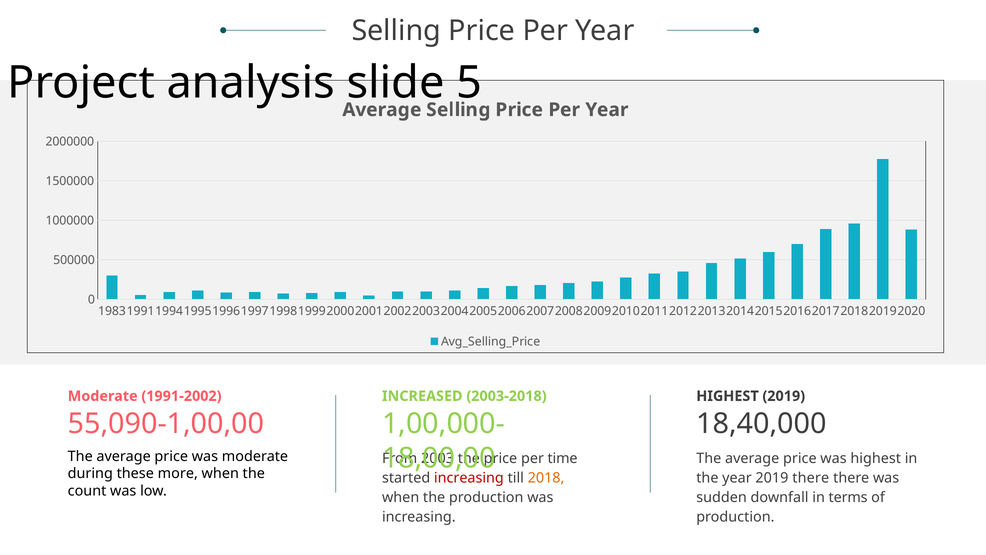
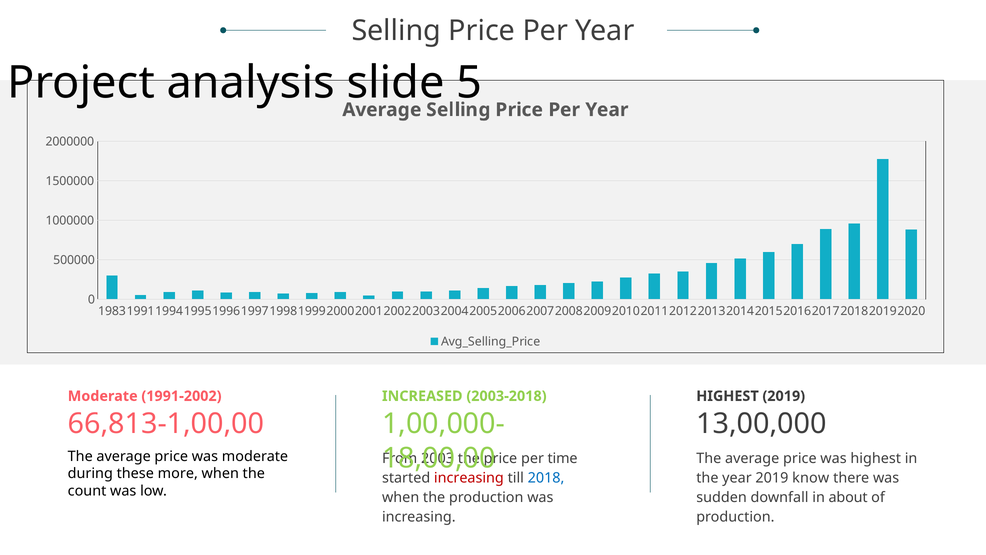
55,090-1,00,00: 55,090-1,00,00 -> 66,813-1,00,00
18,40,000: 18,40,000 -> 13,00,000
2018 colour: orange -> blue
2019 there: there -> know
terms: terms -> about
